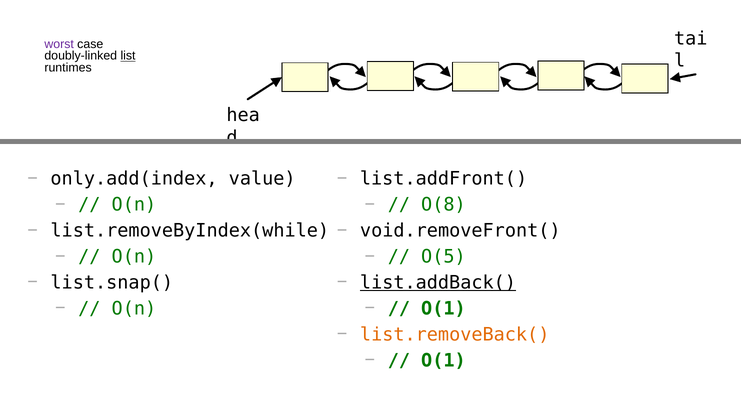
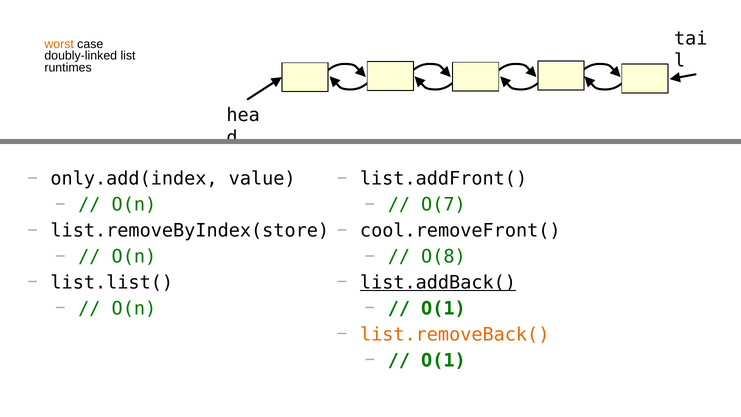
worst colour: purple -> orange
list underline: present -> none
O(8: O(8 -> O(7
list.removeByIndex(while: list.removeByIndex(while -> list.removeByIndex(store
void.removeFront(: void.removeFront( -> cool.removeFront(
O(5: O(5 -> O(8
list.snap(: list.snap( -> list.list(
